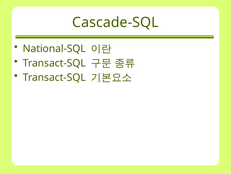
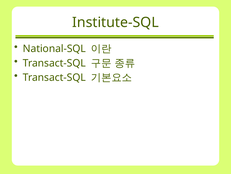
Cascade-SQL: Cascade-SQL -> Institute-SQL
